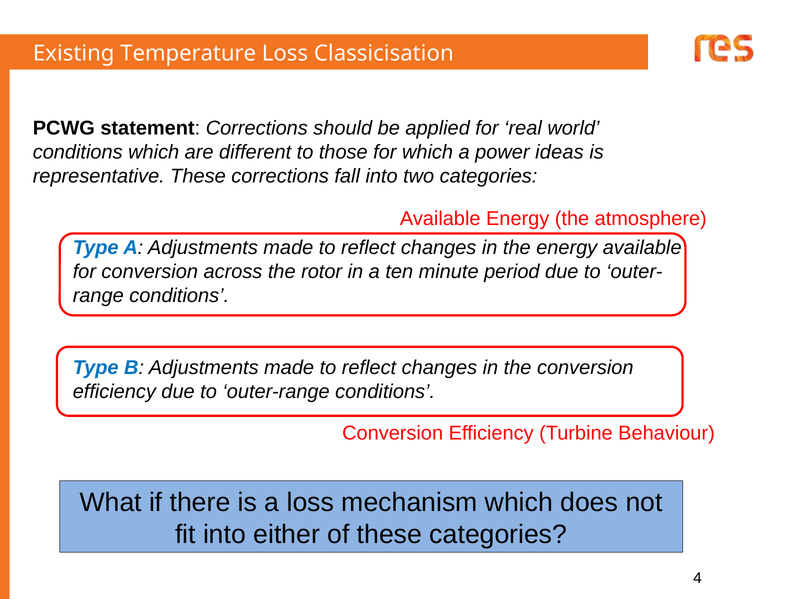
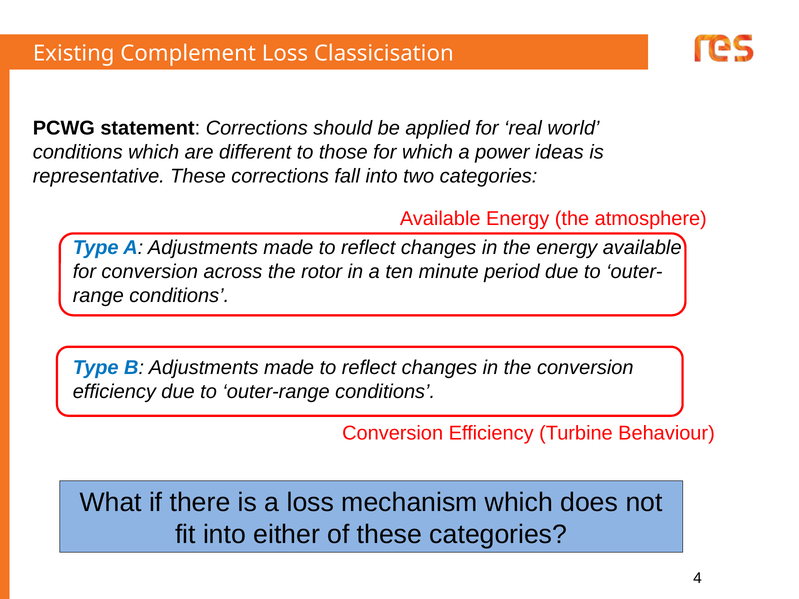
Temperature: Temperature -> Complement
